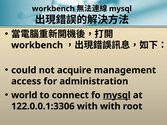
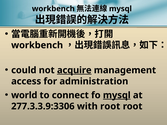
acquire underline: none -> present
122.0.0.1:3306: 122.0.0.1:3306 -> 277.3.3.9:3306
with with: with -> root
